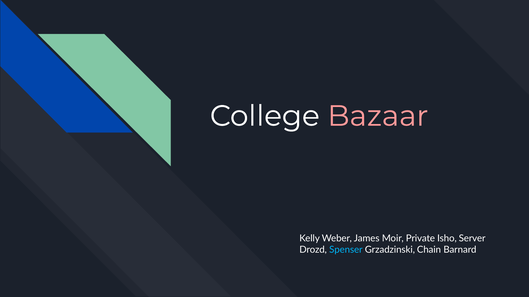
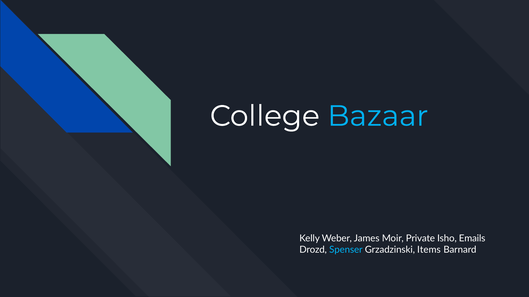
Bazaar colour: pink -> light blue
Server: Server -> Emails
Chain: Chain -> Items
